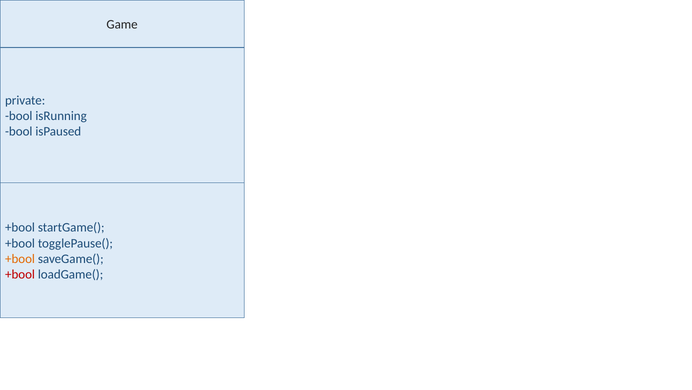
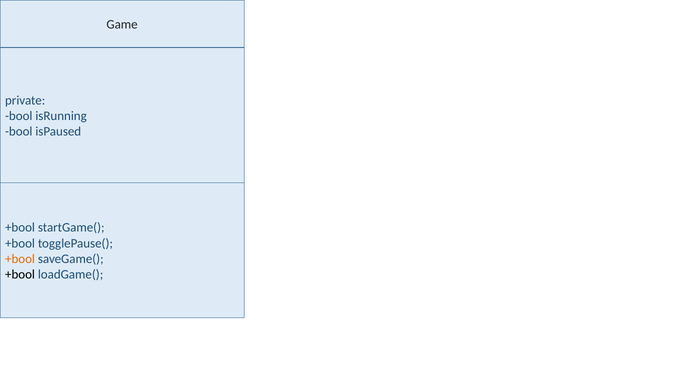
+bool at (20, 274) colour: red -> black
